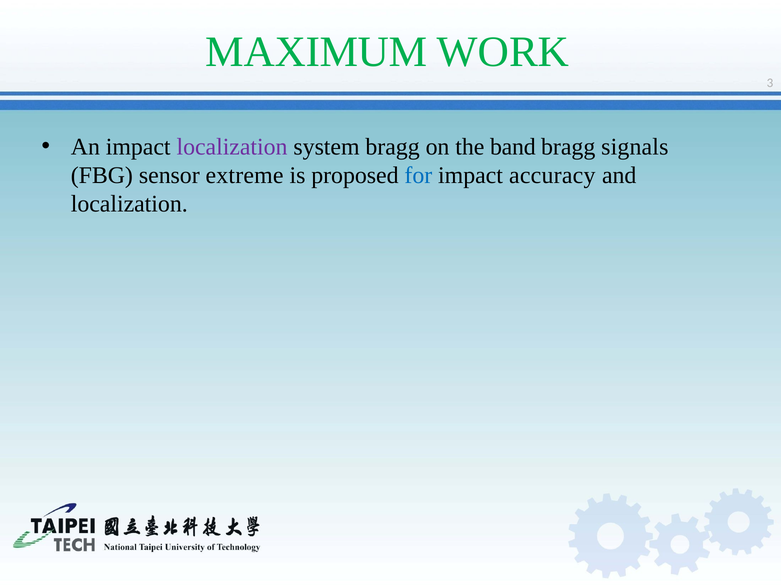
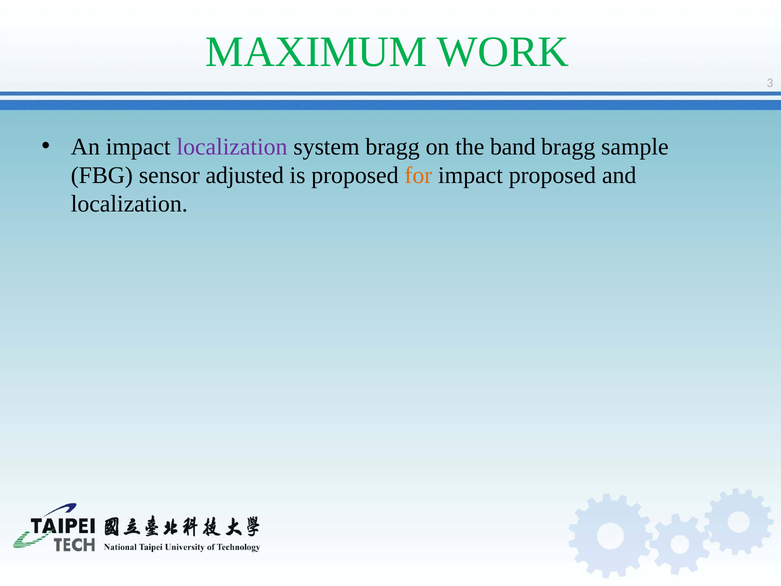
signals: signals -> sample
extreme: extreme -> adjusted
for colour: blue -> orange
impact accuracy: accuracy -> proposed
